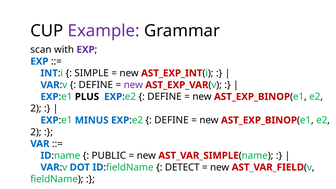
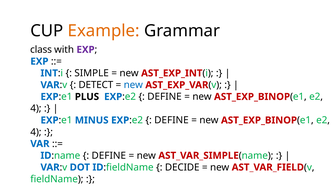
Example colour: purple -> orange
scan: scan -> class
DEFINE at (96, 85): DEFINE -> DETECT
new at (133, 85) colour: purple -> blue
2 at (36, 108): 2 -> 4
2 at (36, 132): 2 -> 4
PUBLIC at (109, 156): PUBLIC -> DEFINE
DETECT: DETECT -> DECIDE
